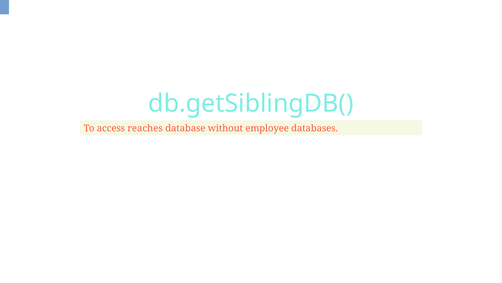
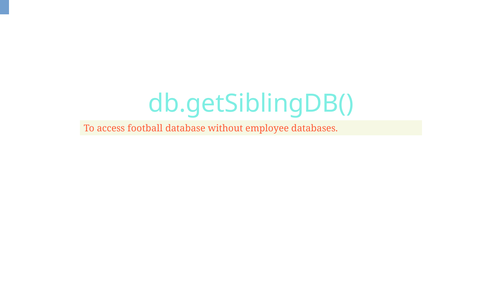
reaches: reaches -> football
